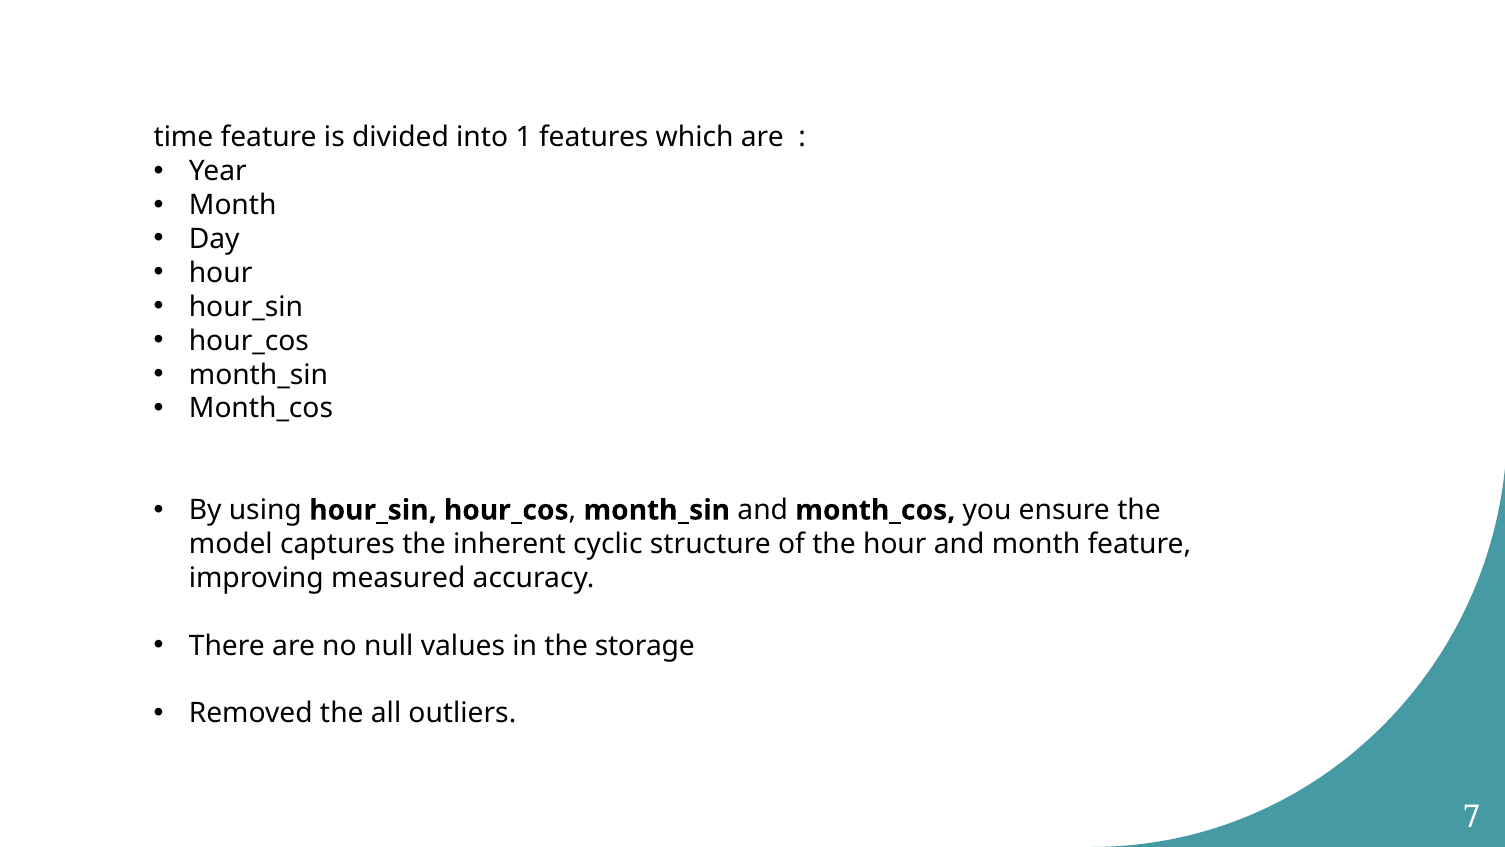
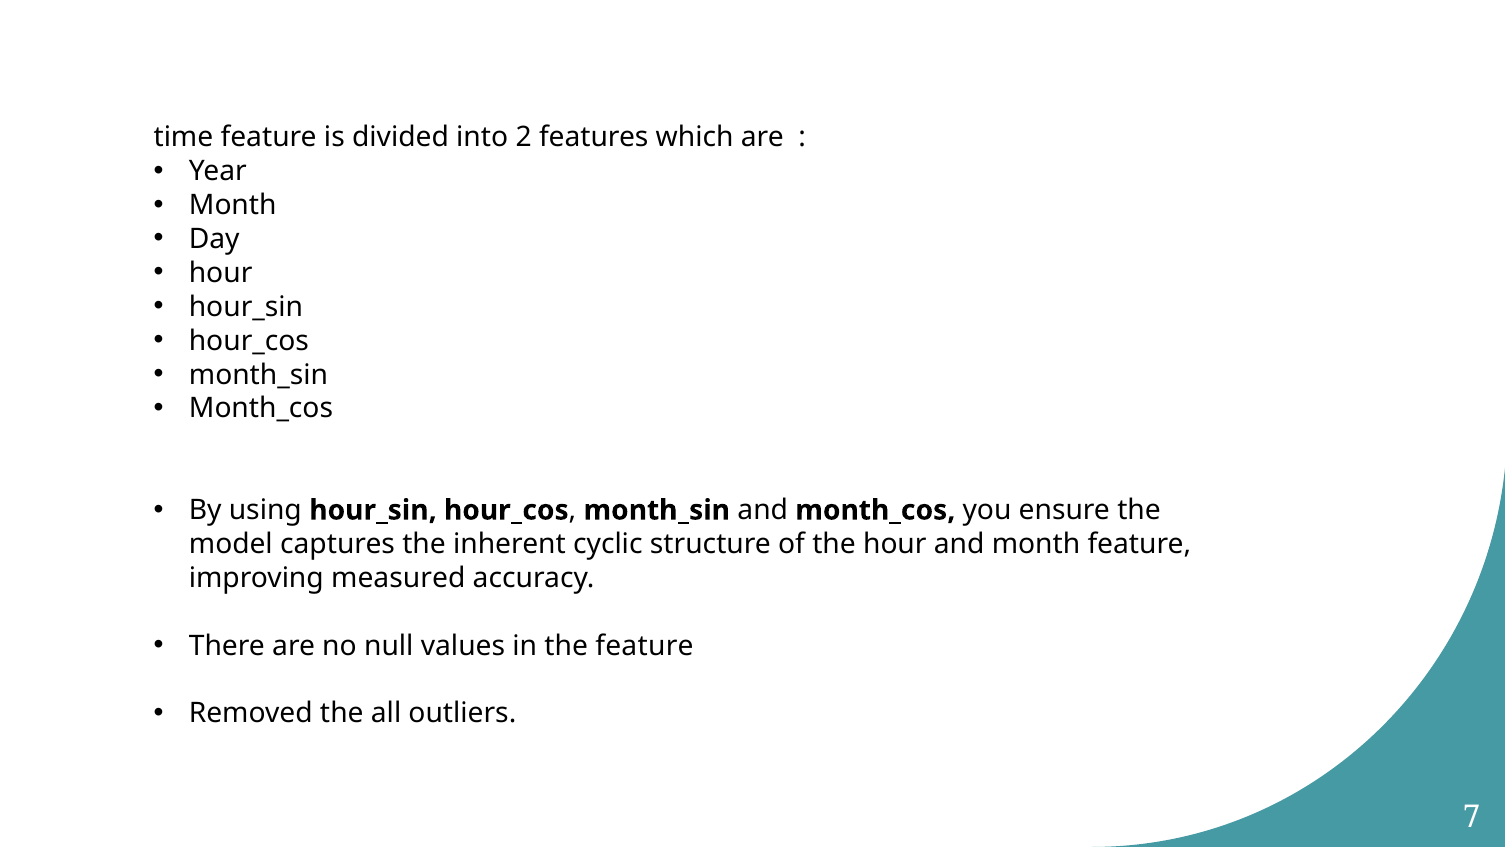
1: 1 -> 2
the storage: storage -> feature
